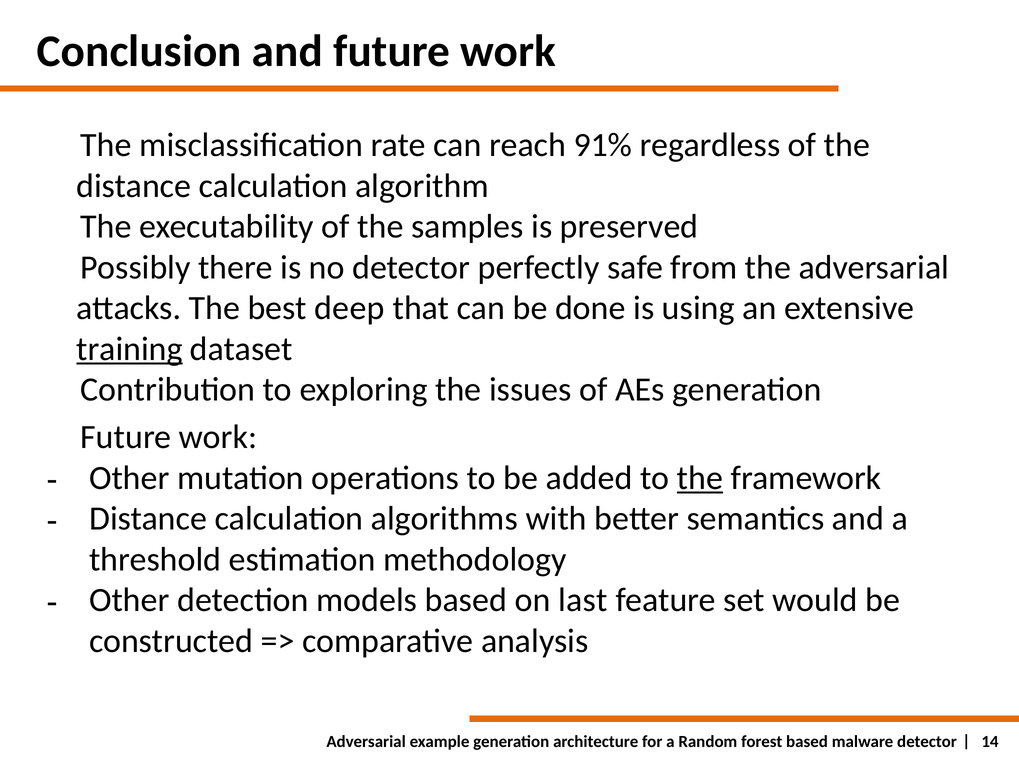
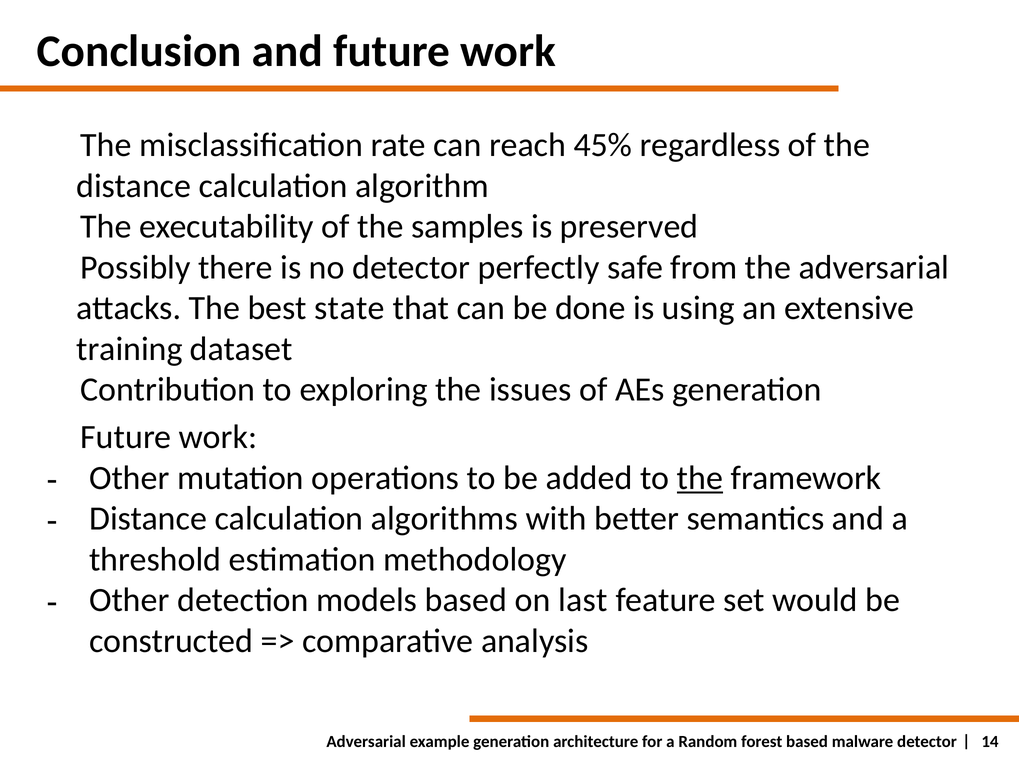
91%: 91% -> 45%
deep: deep -> state
training underline: present -> none
